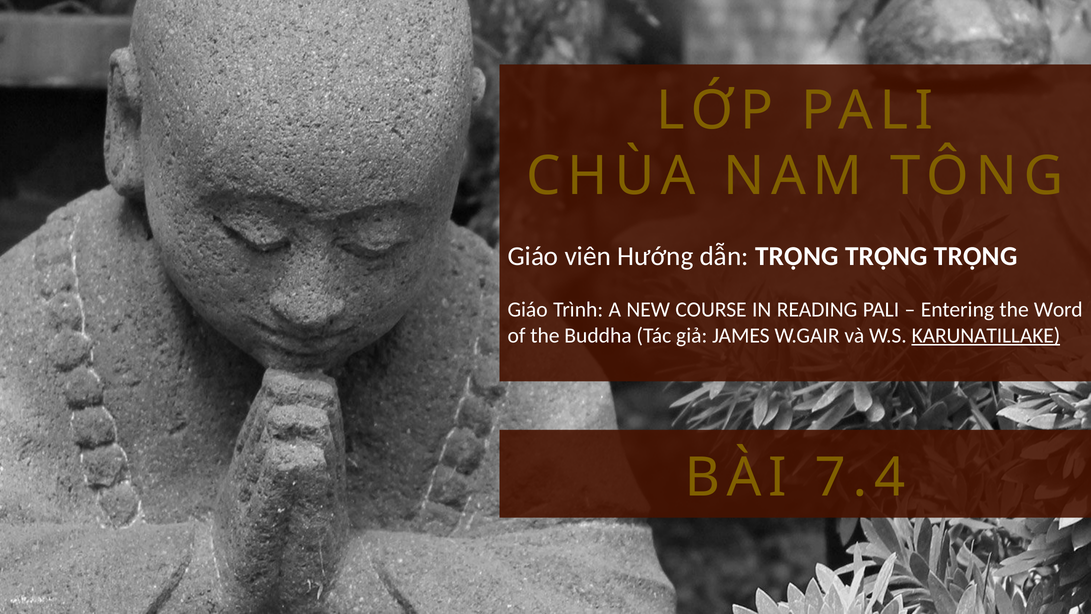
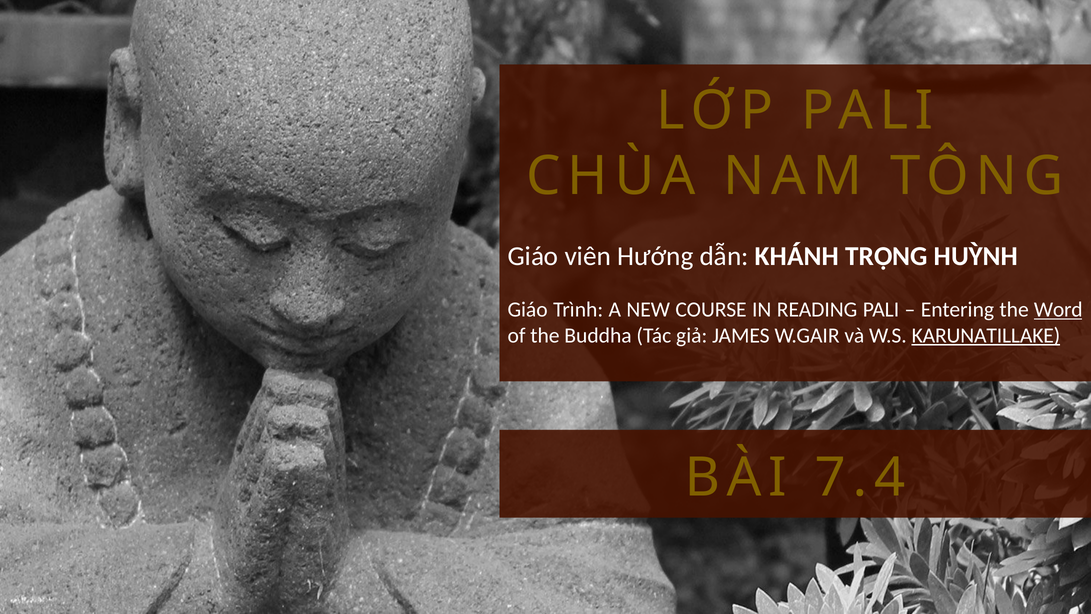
dẫn TRỌNG: TRỌNG -> KHÁNH
TRỌNG at (976, 256): TRỌNG -> HUỲNH
Word underline: none -> present
